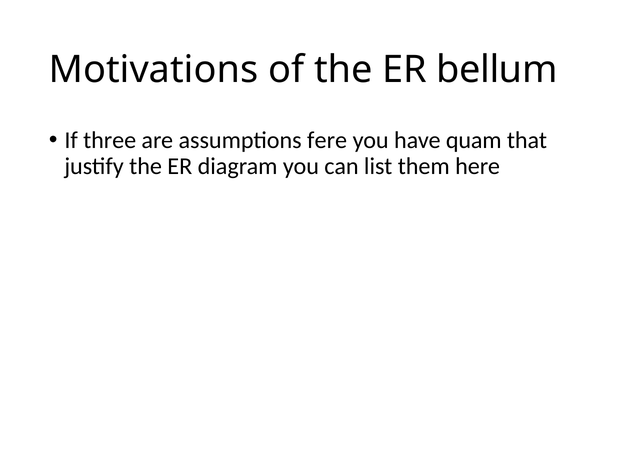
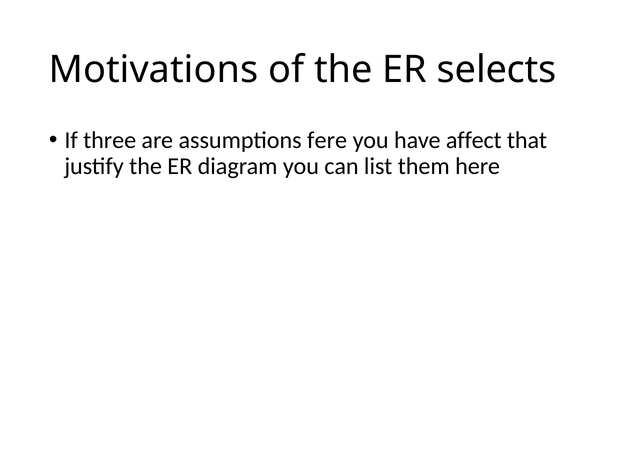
bellum: bellum -> selects
quam: quam -> affect
